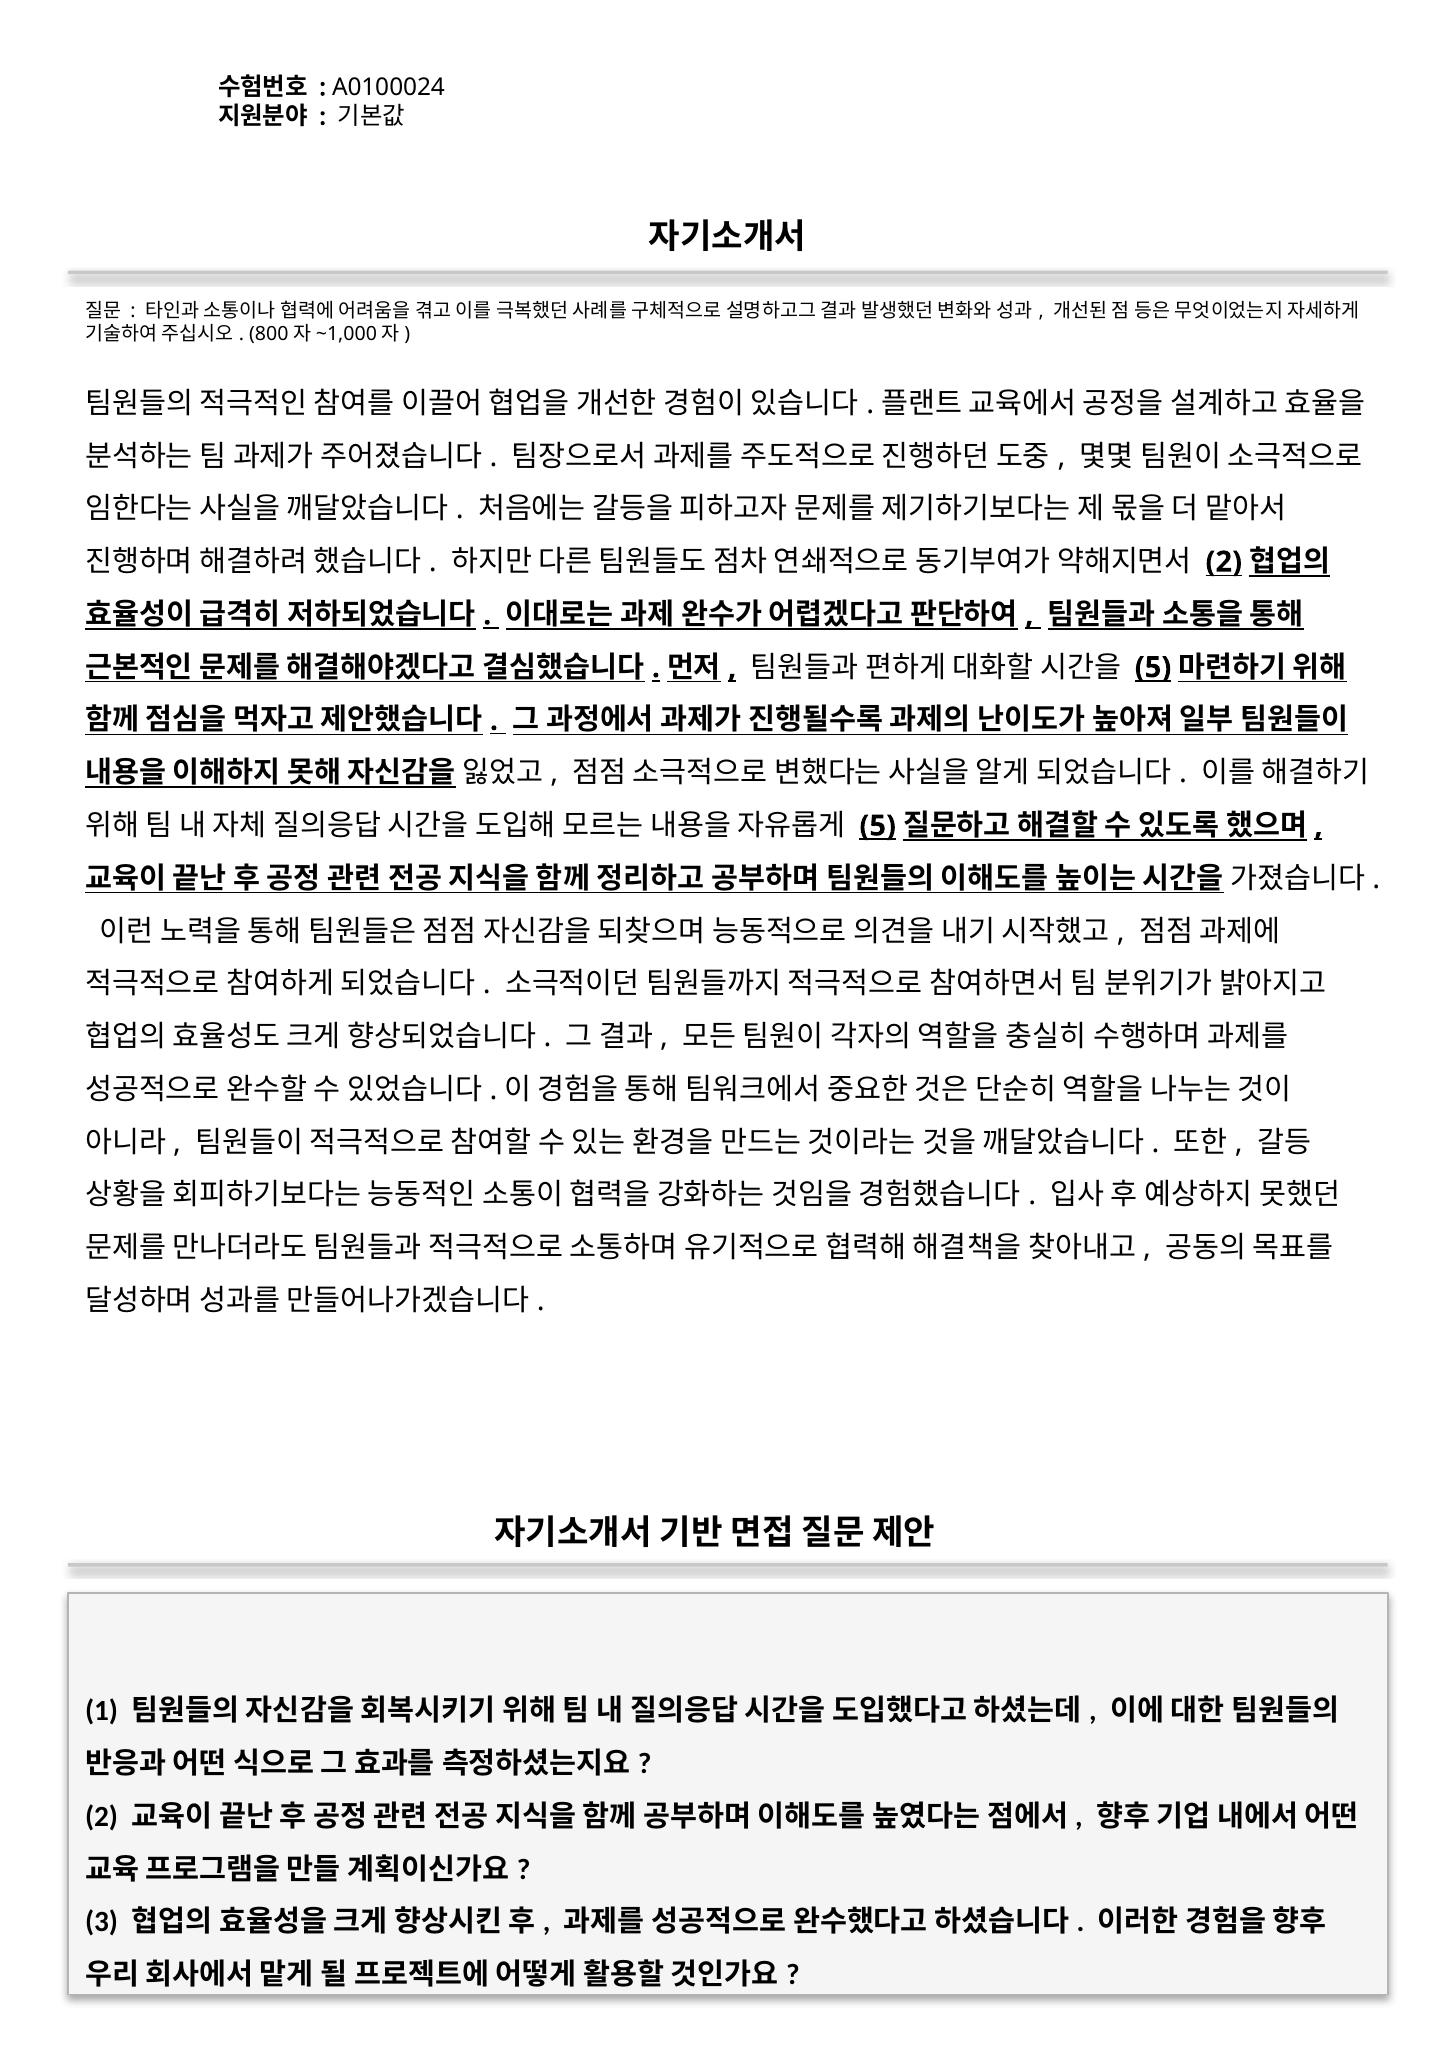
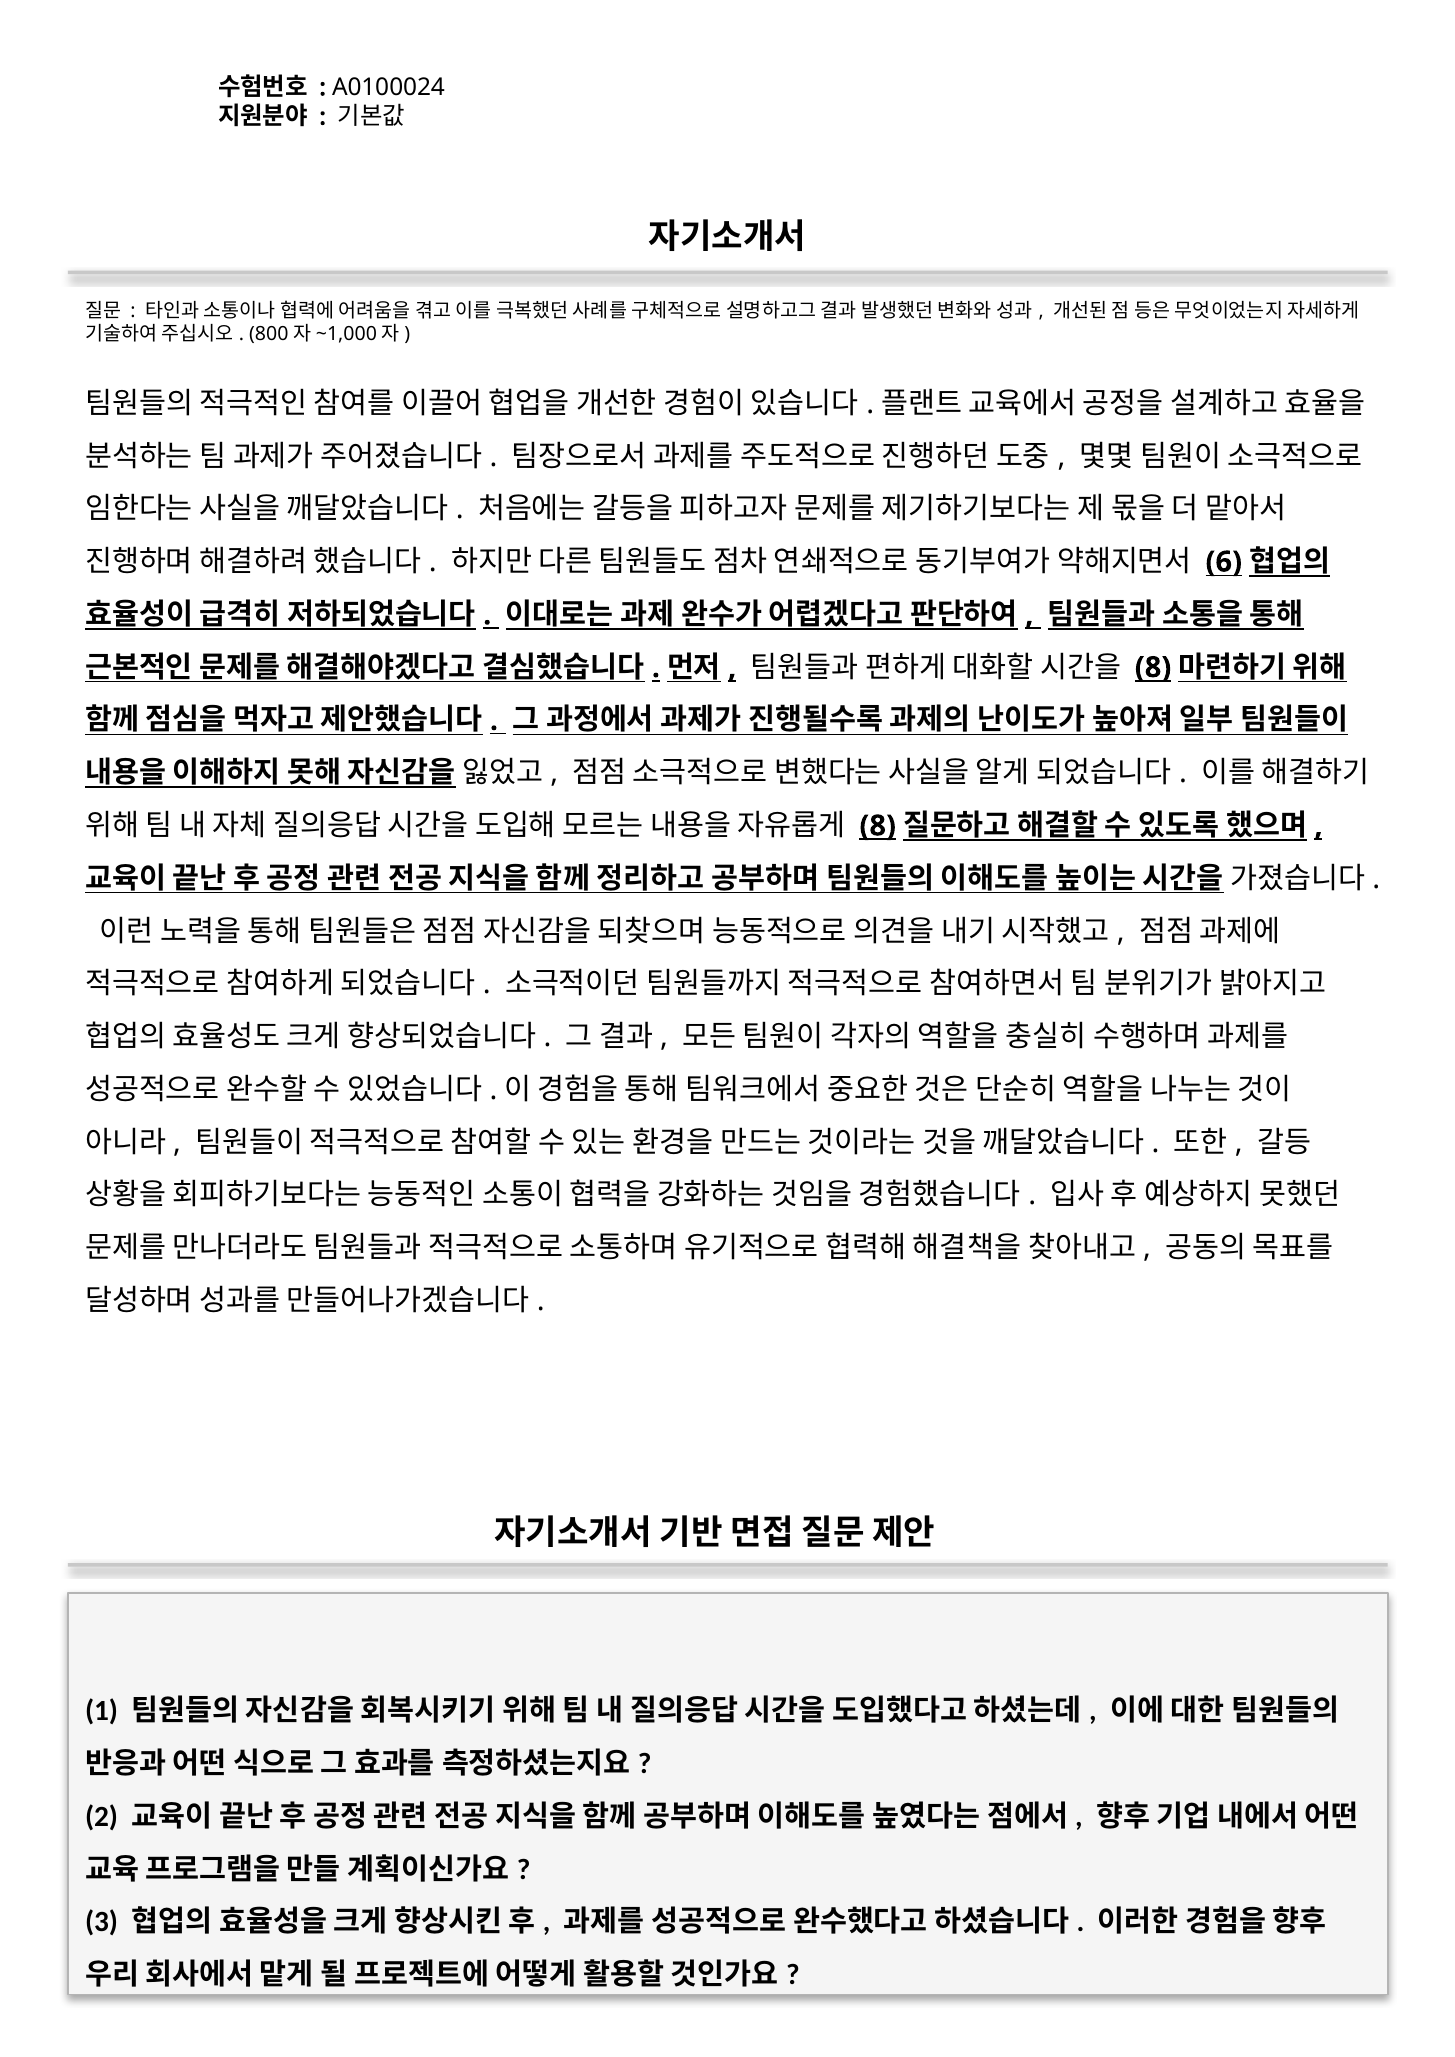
2 at (1224, 562): 2 -> 6
5 at (1153, 668): 5 -> 8
5 at (878, 826): 5 -> 8
